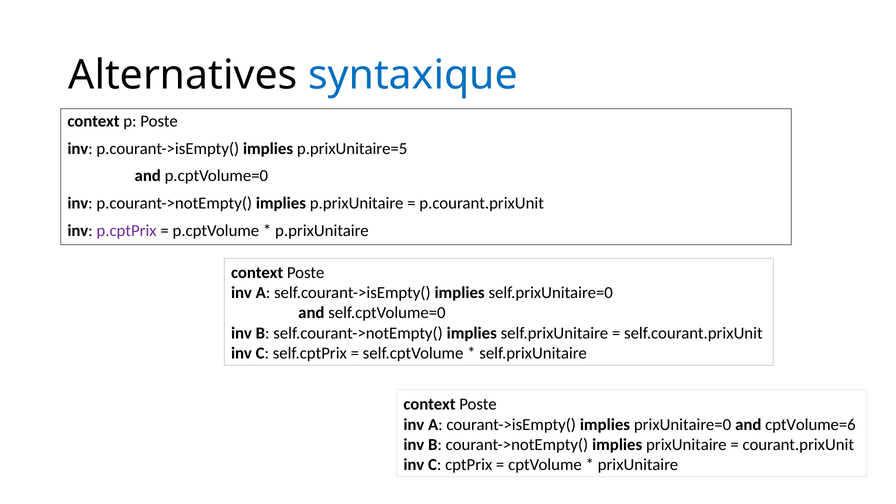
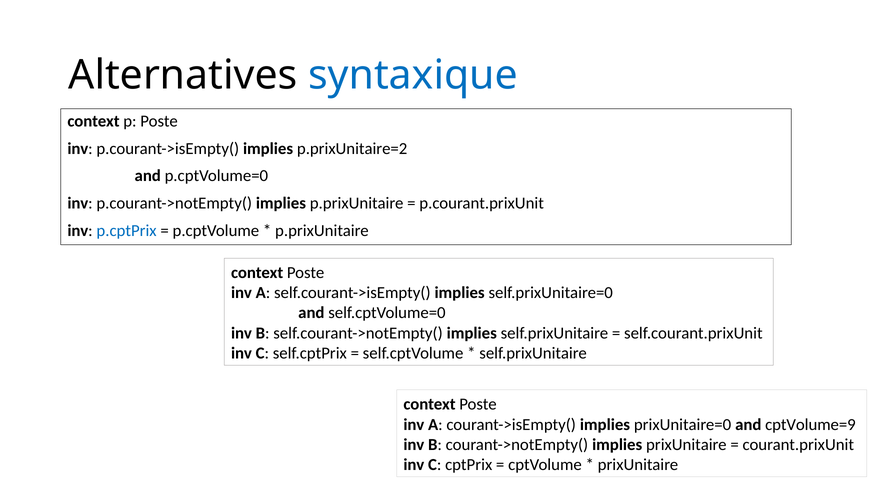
p.prixUnitaire=5: p.prixUnitaire=5 -> p.prixUnitaire=2
p.cptPrix colour: purple -> blue
cptVolume=6: cptVolume=6 -> cptVolume=9
